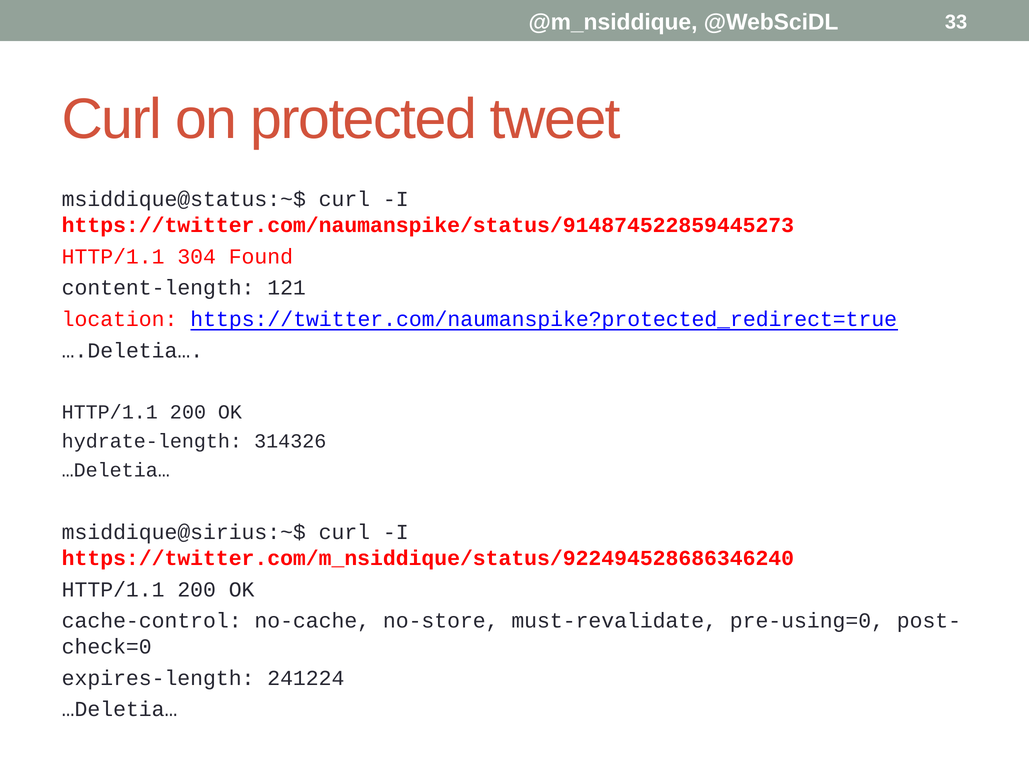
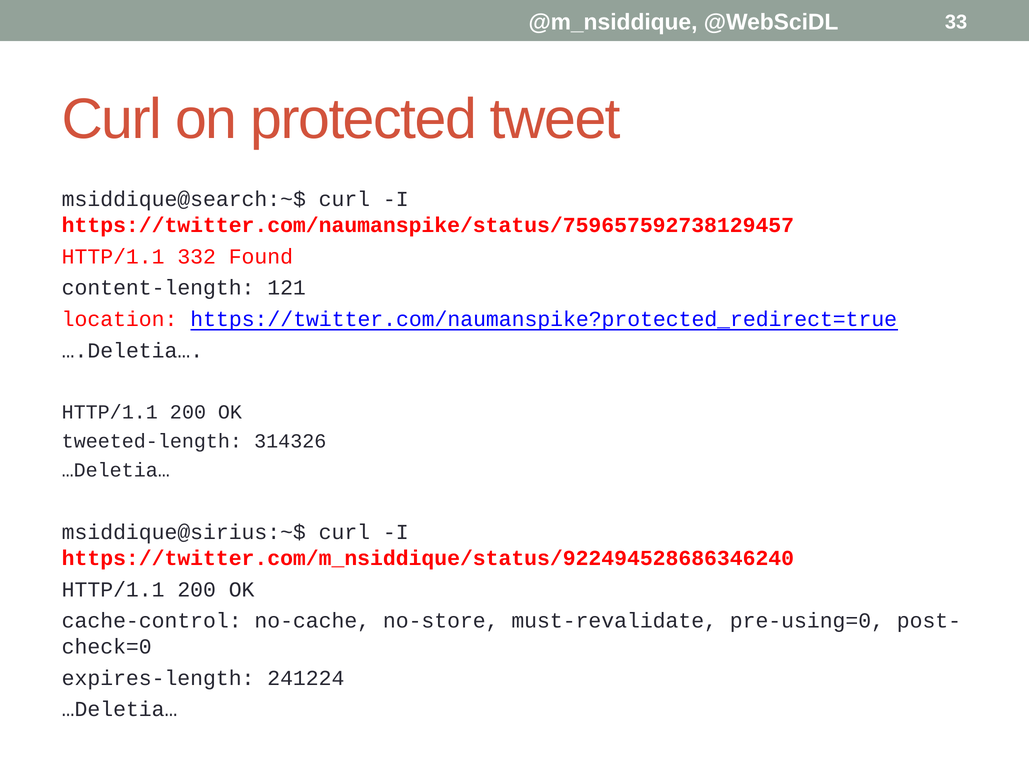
msiddique@status:~$: msiddique@status:~$ -> msiddique@search:~$
https://twitter.com/naumanspike/status/914874522859445273: https://twitter.com/naumanspike/status/914874522859445273 -> https://twitter.com/naumanspike/status/759657592738129457
304: 304 -> 332
hydrate-length: hydrate-length -> tweeted-length
